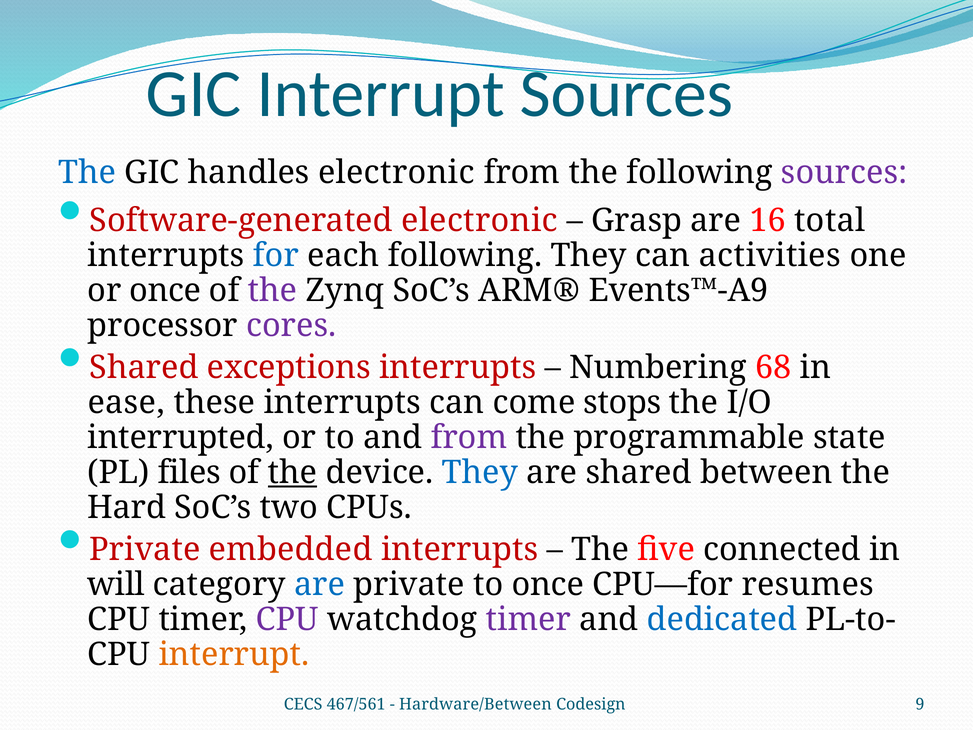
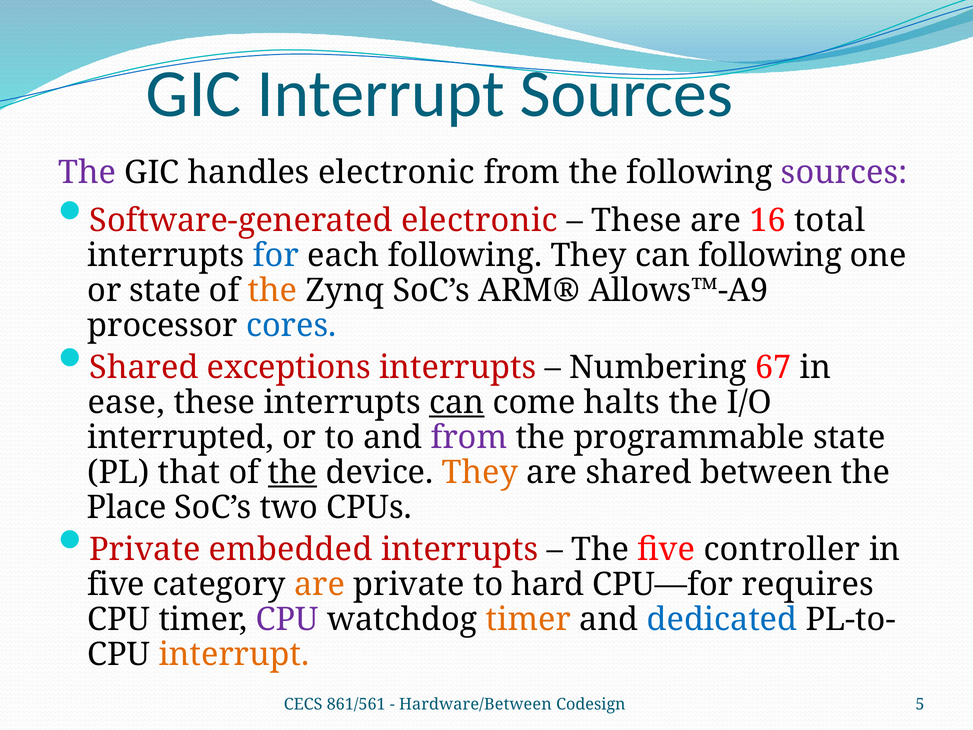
The at (87, 172) colour: blue -> purple
Grasp at (637, 220): Grasp -> These
can activities: activities -> following
or once: once -> state
the at (273, 290) colour: purple -> orange
Events™-A9: Events™-A9 -> Allows™-A9
cores colour: purple -> blue
68: 68 -> 67
can at (457, 402) underline: none -> present
stops: stops -> halts
files: files -> that
They at (480, 472) colour: blue -> orange
Hard: Hard -> Place
connected: connected -> controller
will at (116, 584): will -> five
are at (319, 584) colour: blue -> orange
to once: once -> hard
resumes: resumes -> requires
timer at (528, 619) colour: purple -> orange
467/561: 467/561 -> 861/561
9: 9 -> 5
